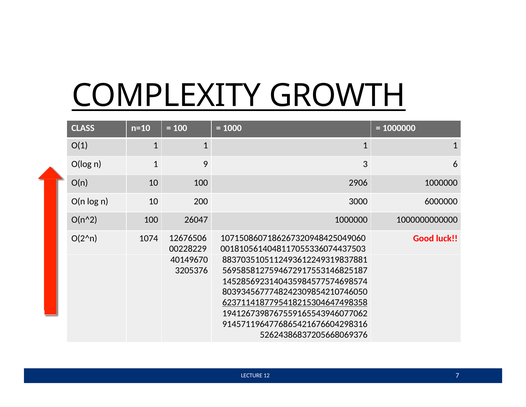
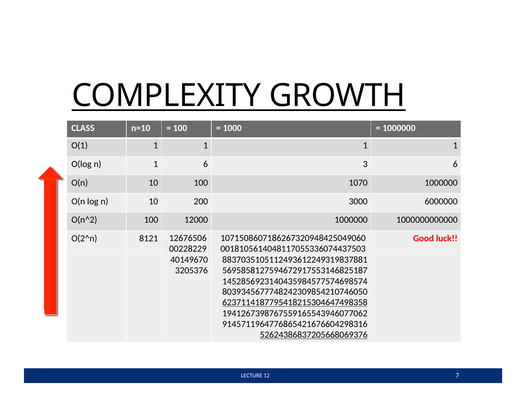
1 9: 9 -> 6
2906: 2906 -> 1070
26047: 26047 -> 12000
1074: 1074 -> 8121
52624386837205668069376 underline: none -> present
